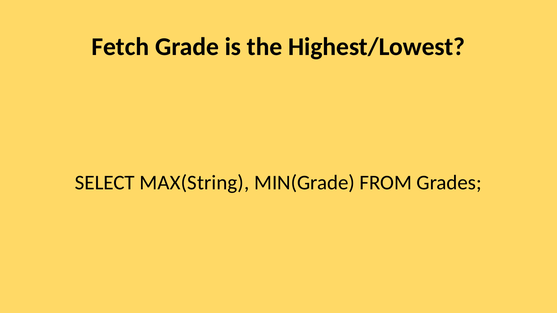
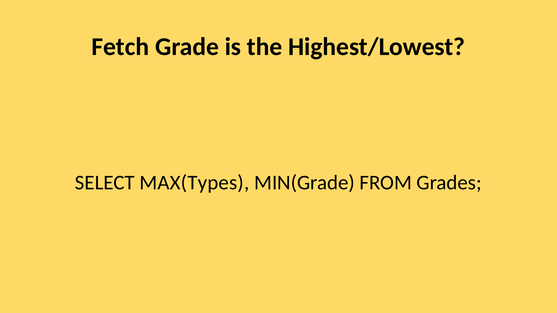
MAX(String: MAX(String -> MAX(Types
